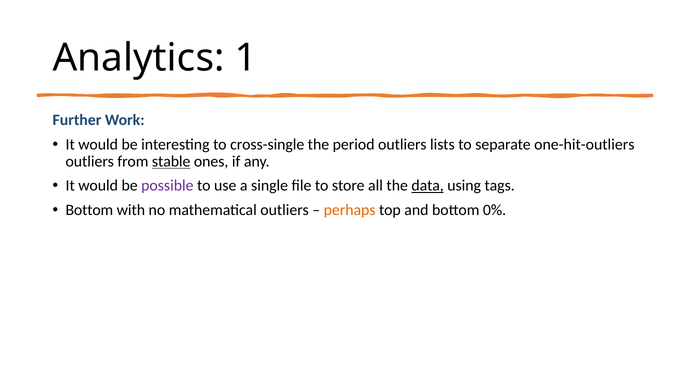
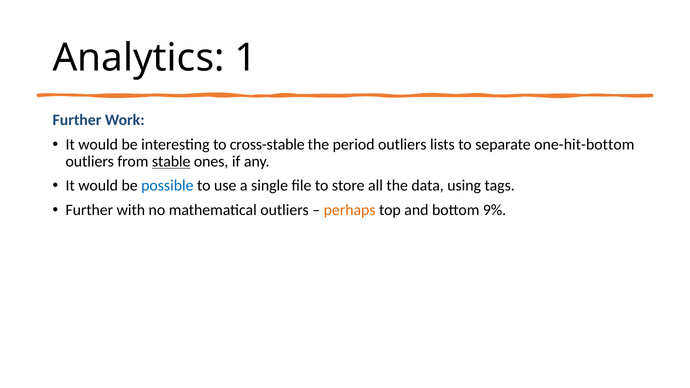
cross-single: cross-single -> cross-stable
one-hit-outliers: one-hit-outliers -> one-hit-bottom
possible colour: purple -> blue
data underline: present -> none
Bottom at (89, 210): Bottom -> Further
0%: 0% -> 9%
